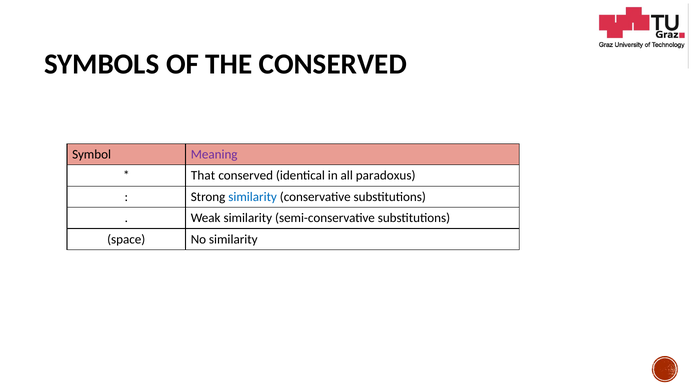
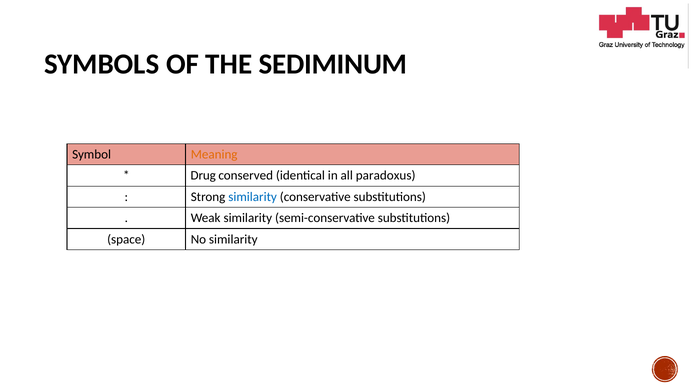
THE CONSERVED: CONSERVED -> SEDIMINUM
Meaning colour: purple -> orange
That: That -> Drug
